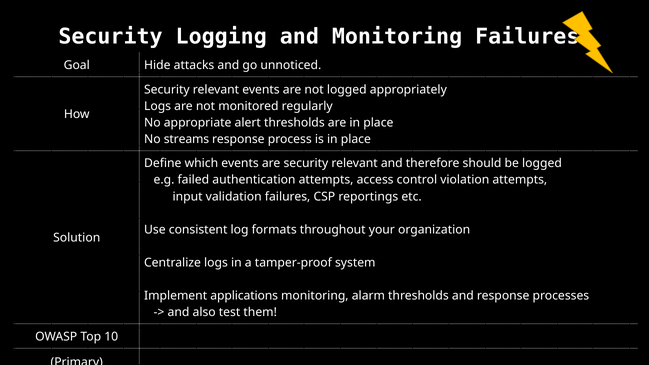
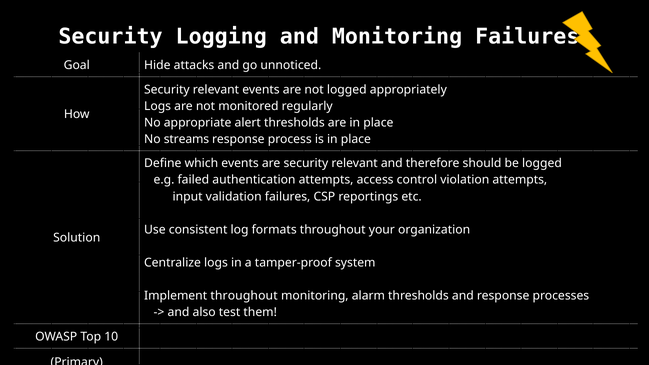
Implement applications: applications -> throughout
